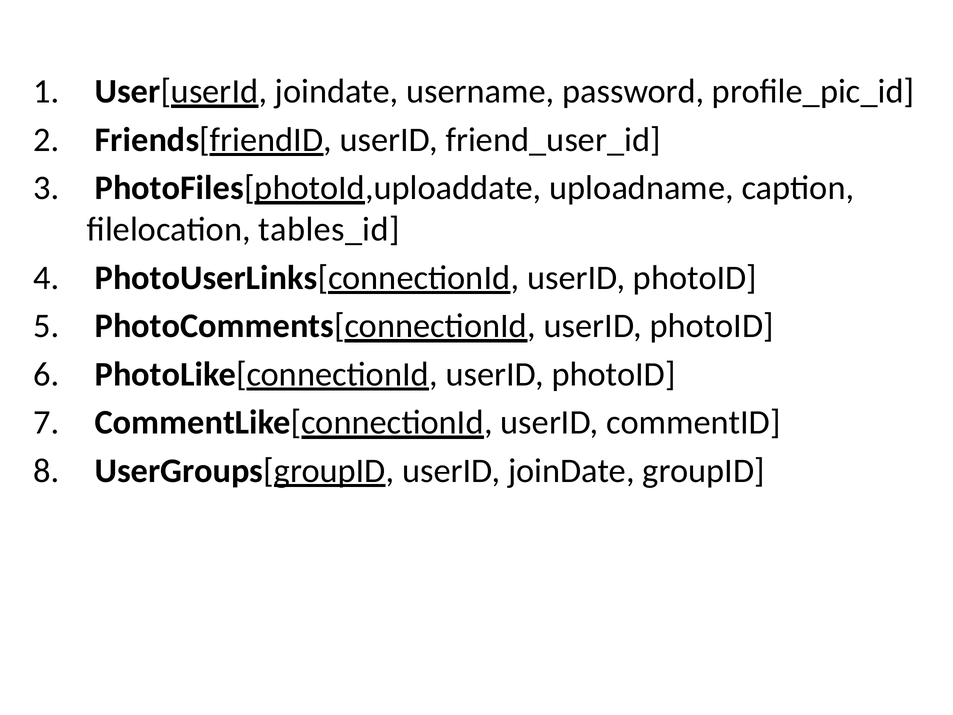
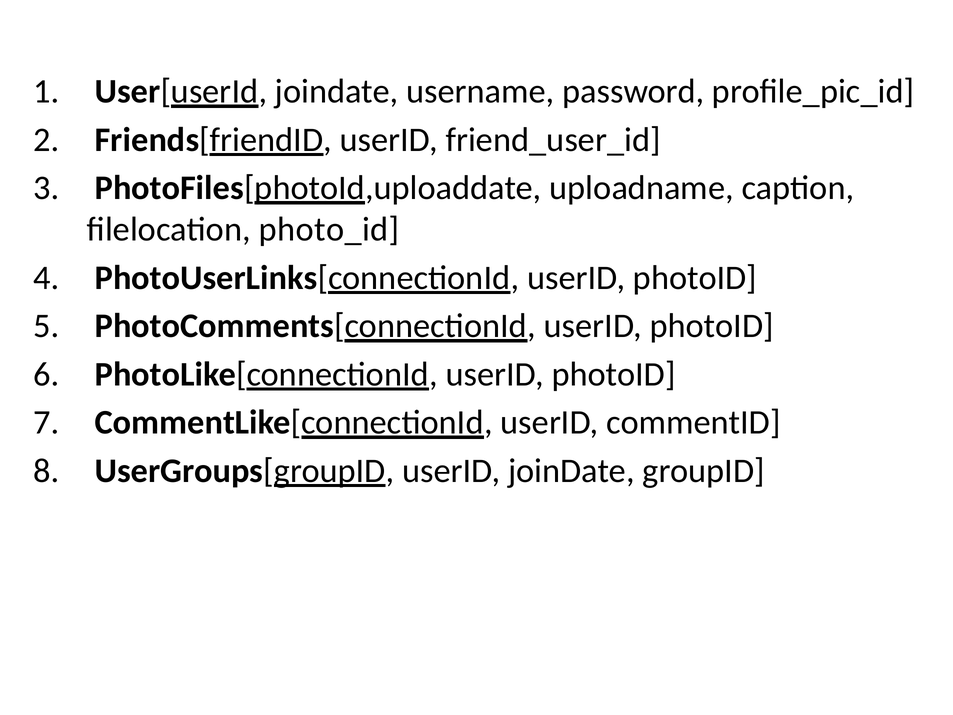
tables_id: tables_id -> photo_id
